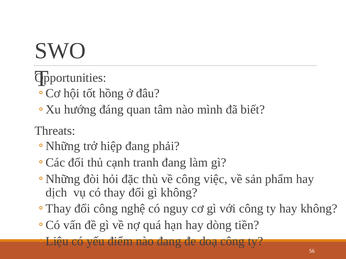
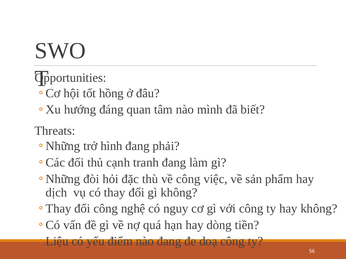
hiệp: hiệp -> hình
